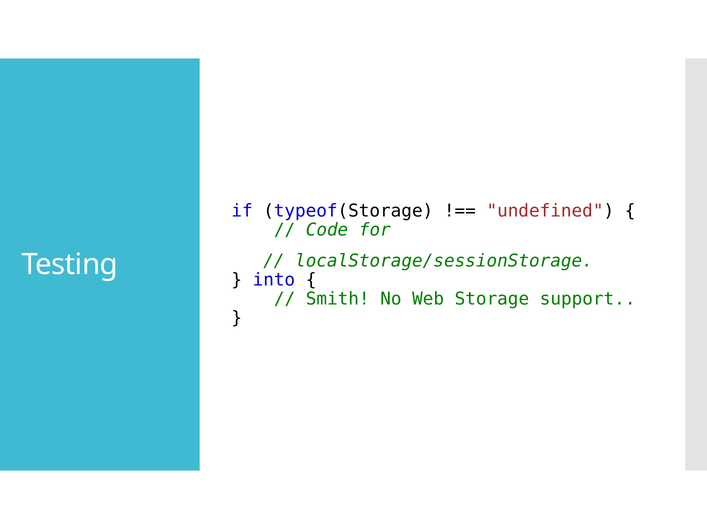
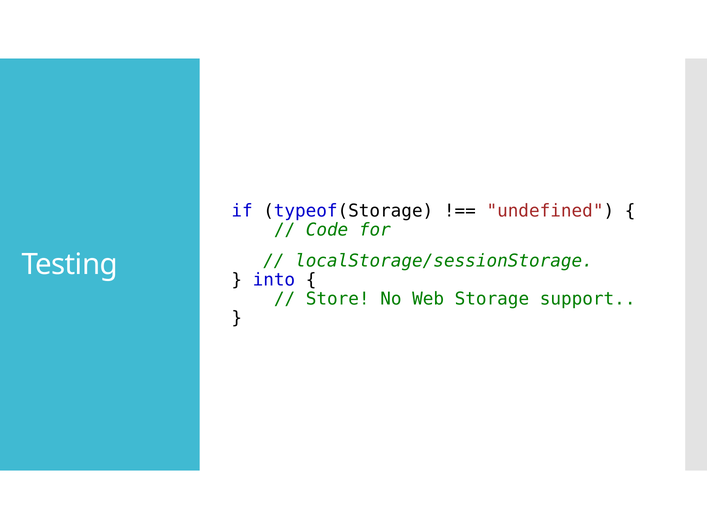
Smith: Smith -> Store
